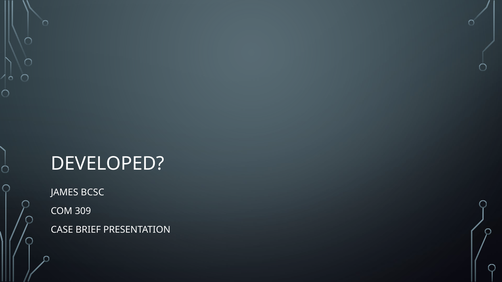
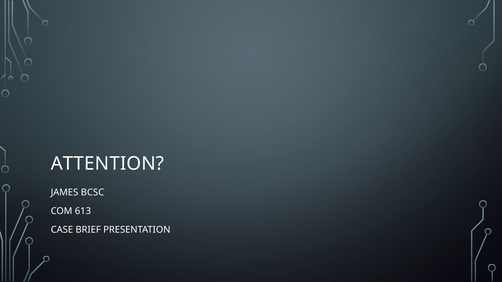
DEVELOPED: DEVELOPED -> ATTENTION
309: 309 -> 613
